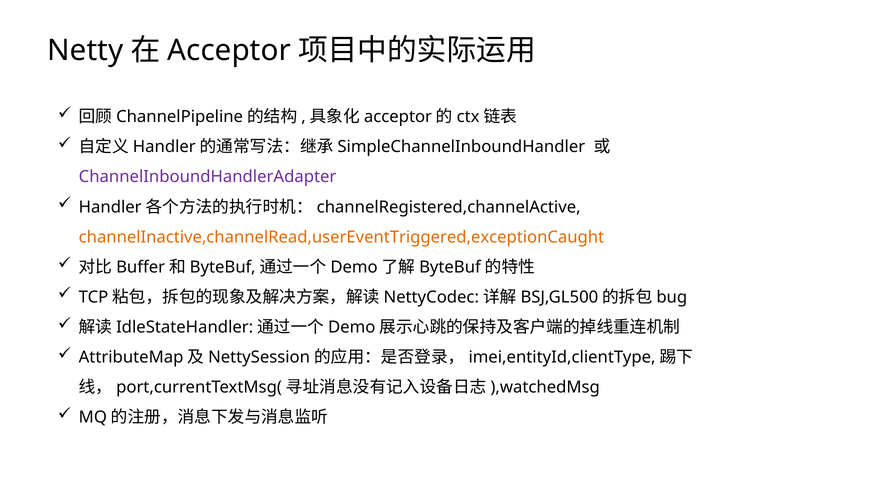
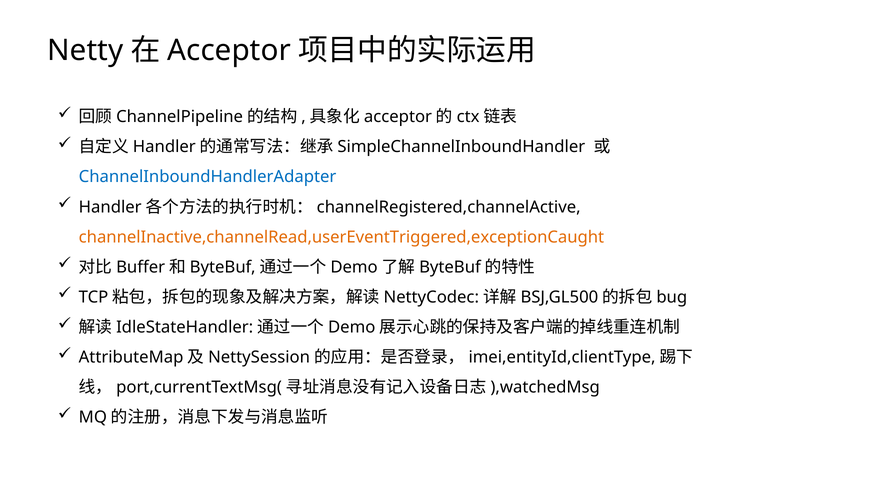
ChannelInboundHandlerAdapter colour: purple -> blue
